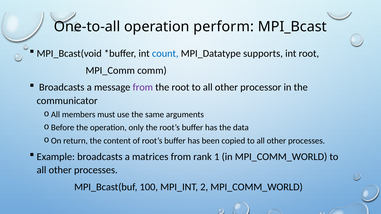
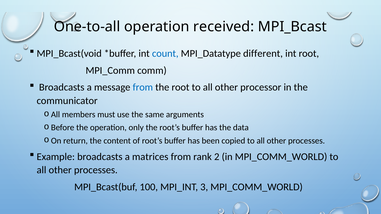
perform: perform -> received
supports: supports -> different
from at (143, 87) colour: purple -> blue
1: 1 -> 2
2: 2 -> 3
